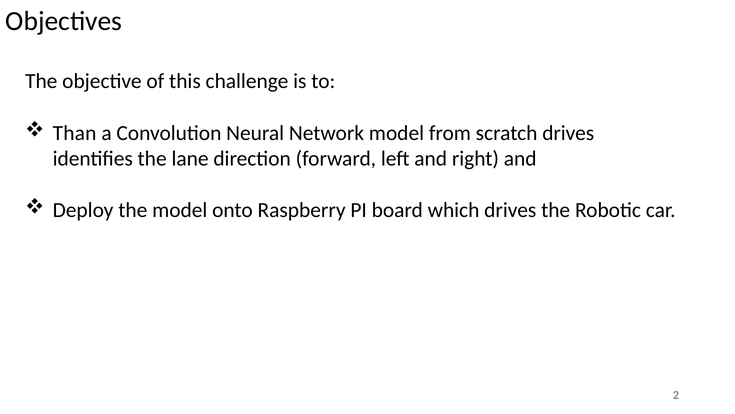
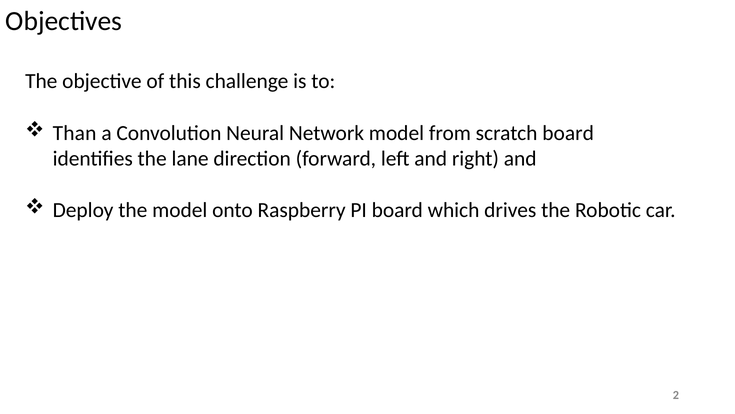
scratch drives: drives -> board
